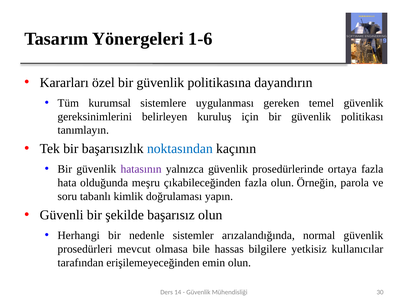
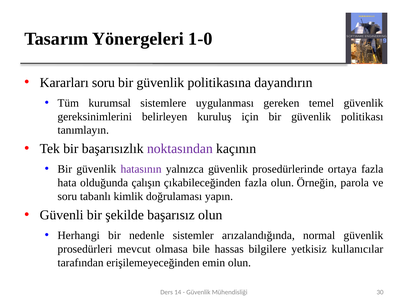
1-6: 1-6 -> 1-0
Kararları özel: özel -> soru
noktasından colour: blue -> purple
meşru: meşru -> çalışın
